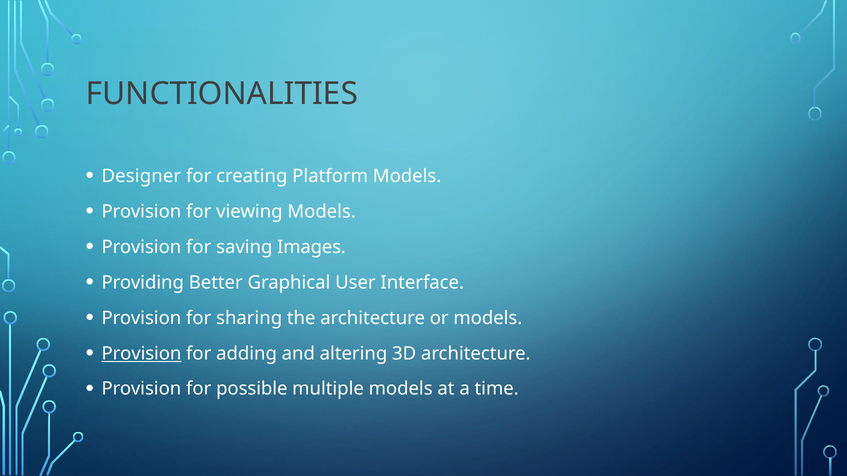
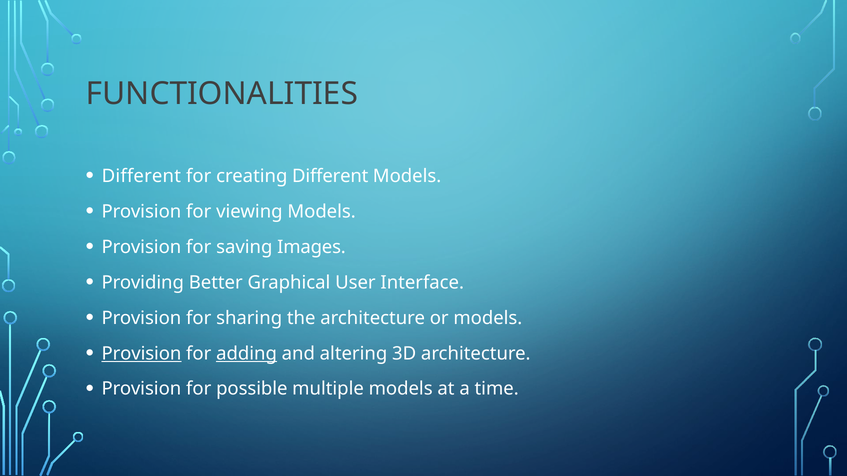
Designer at (141, 176): Designer -> Different
creating Platform: Platform -> Different
adding underline: none -> present
